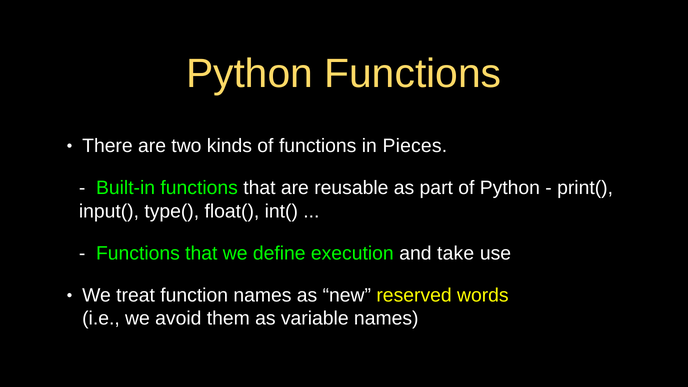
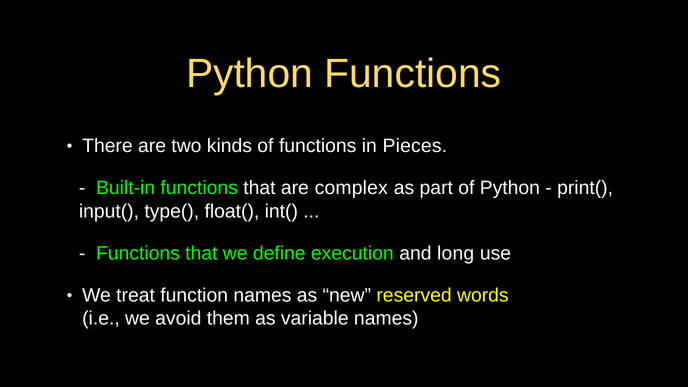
reusable: reusable -> complex
take: take -> long
